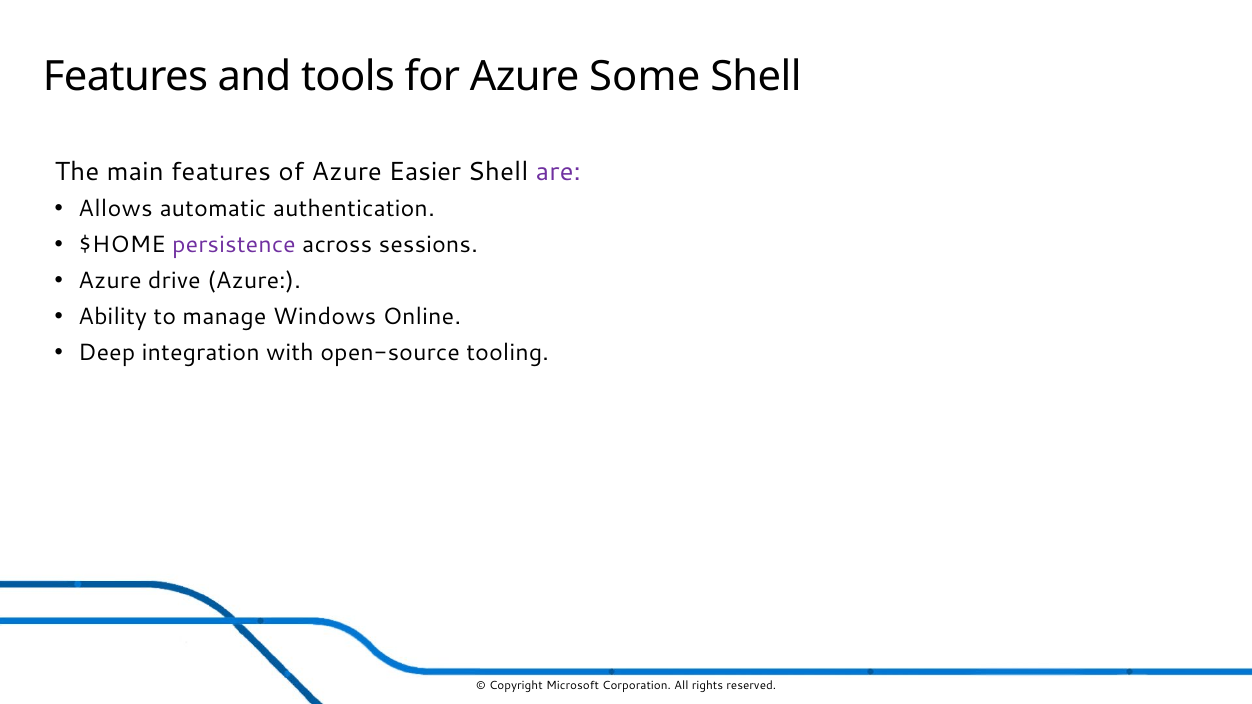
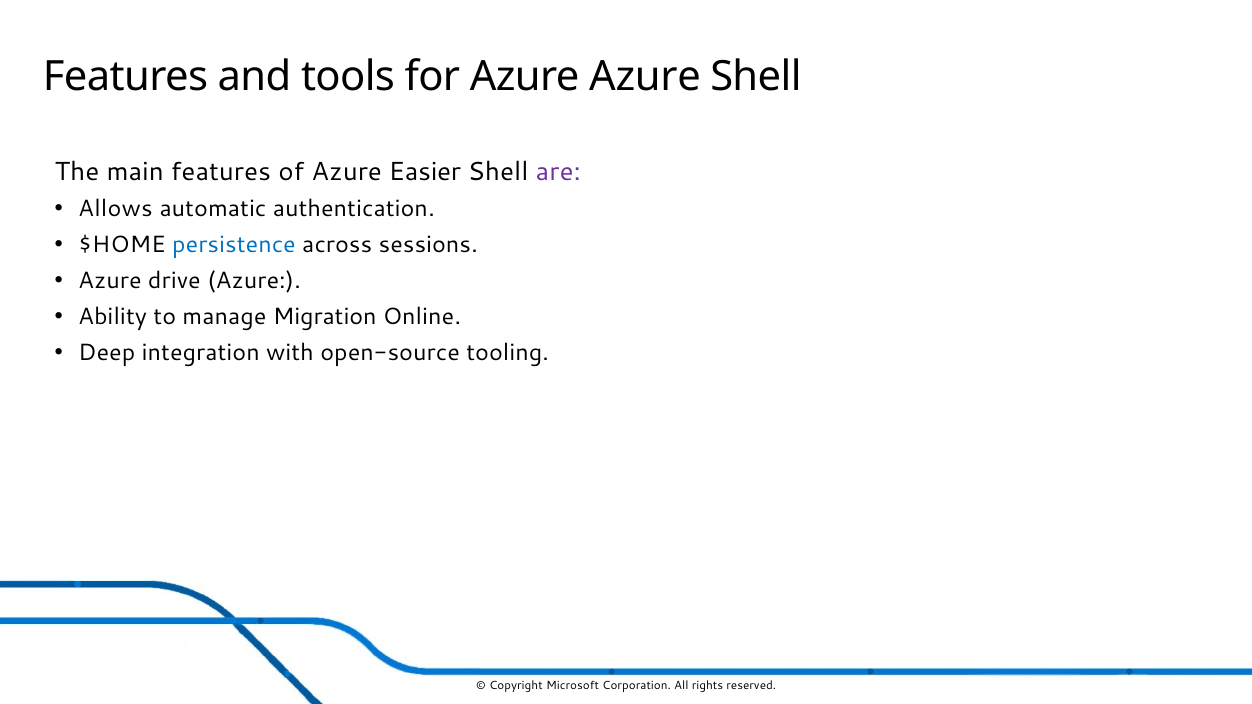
Azure Some: Some -> Azure
persistence colour: purple -> blue
Windows: Windows -> Migration
